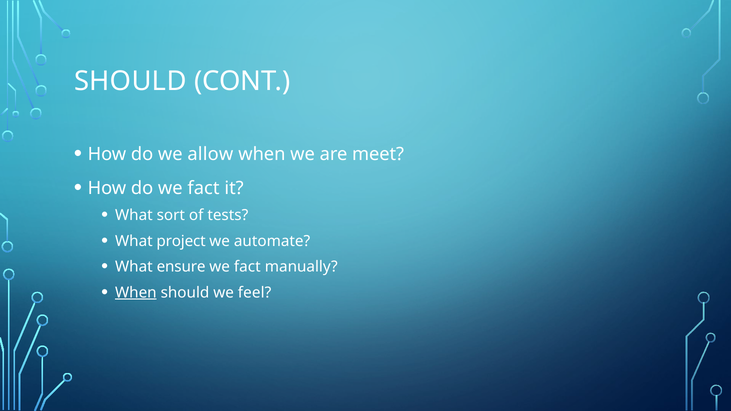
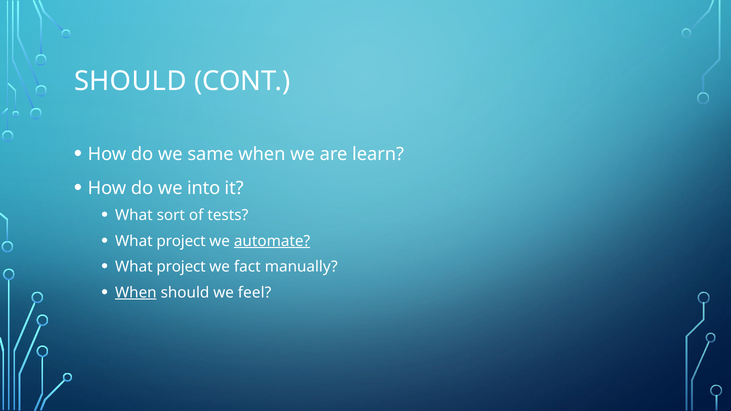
allow: allow -> same
meet: meet -> learn
do we fact: fact -> into
automate underline: none -> present
ensure at (181, 267): ensure -> project
